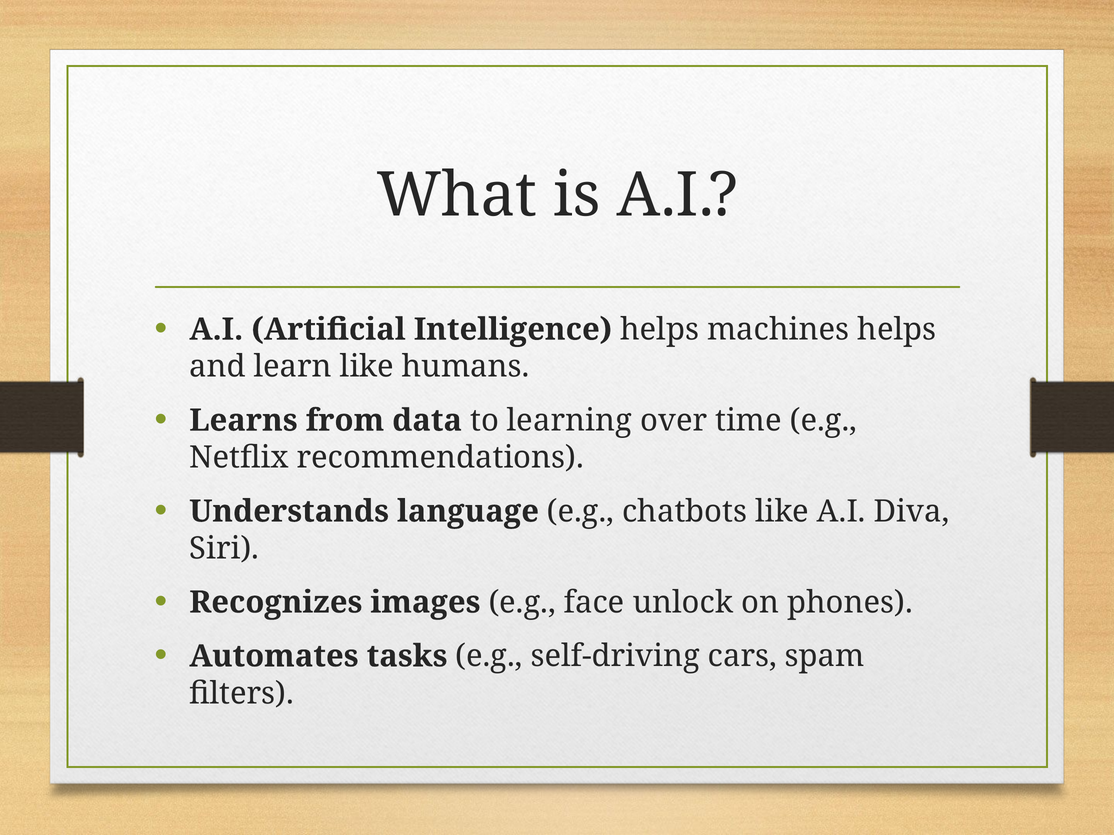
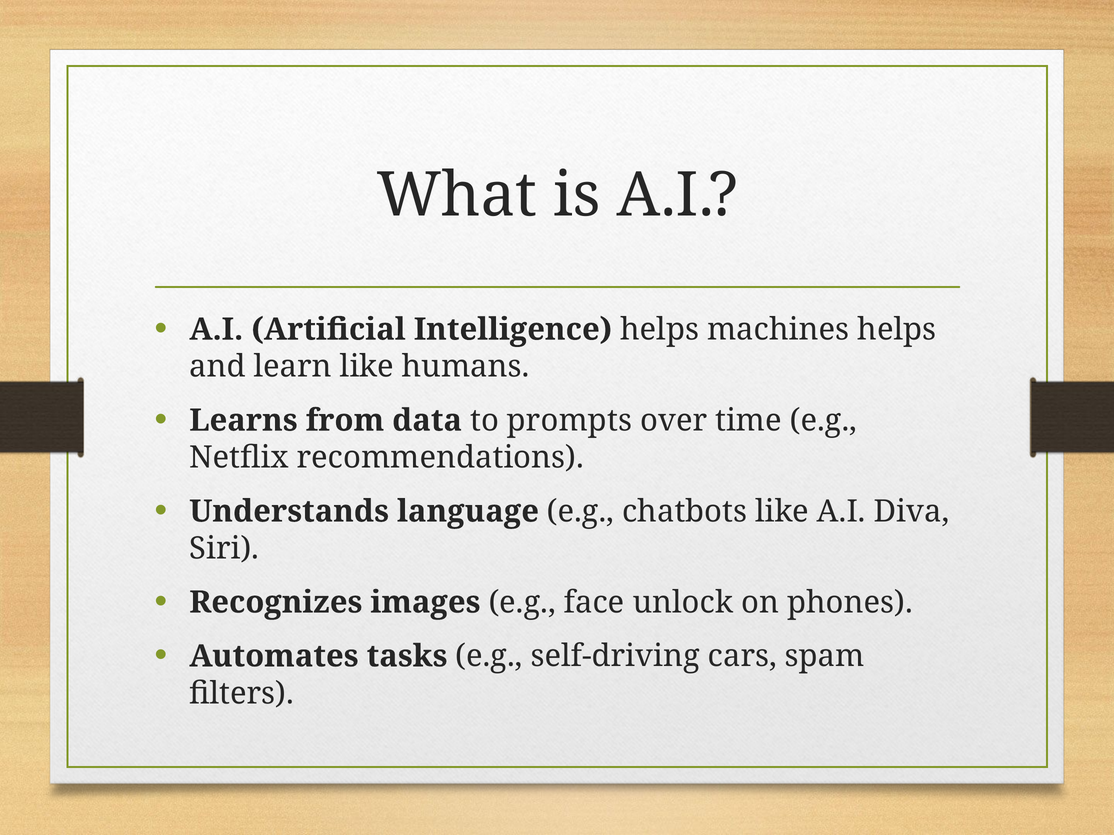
learning: learning -> prompts
